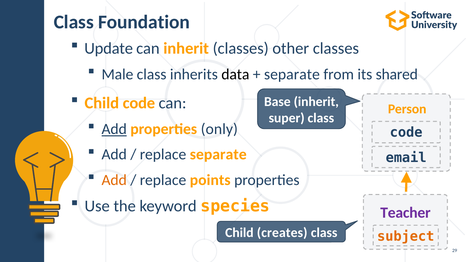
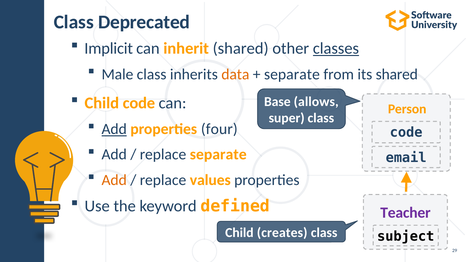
Foundation: Foundation -> Deprecated
Update: Update -> Implicit
inherit classes: classes -> shared
classes at (336, 48) underline: none -> present
data colour: black -> orange
Base inherit: inherit -> allows
only: only -> four
points: points -> values
species: species -> defined
subject colour: orange -> black
